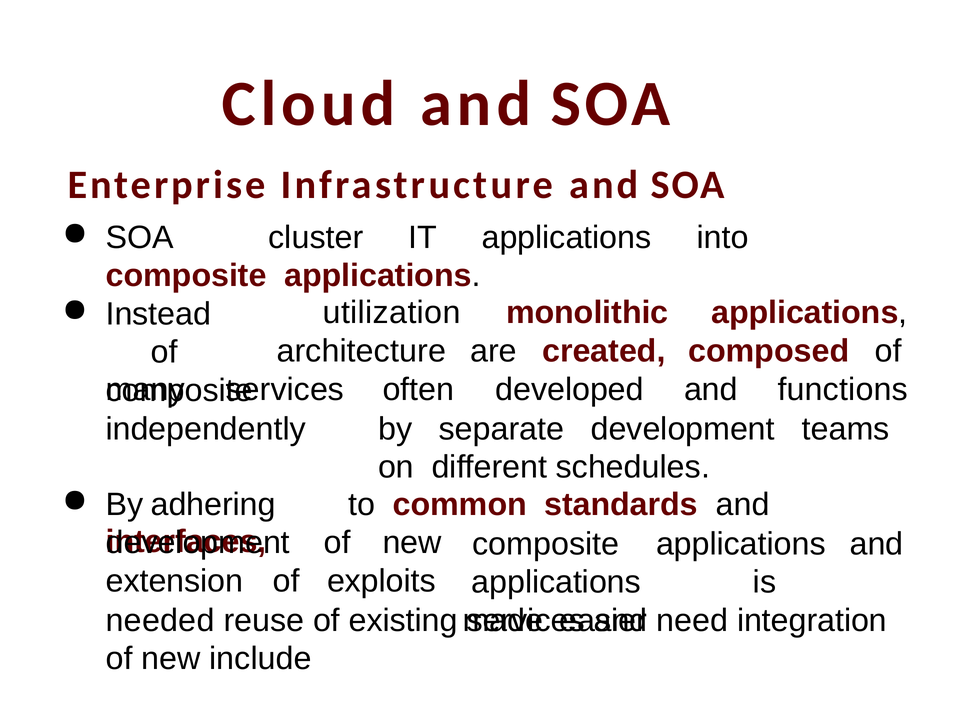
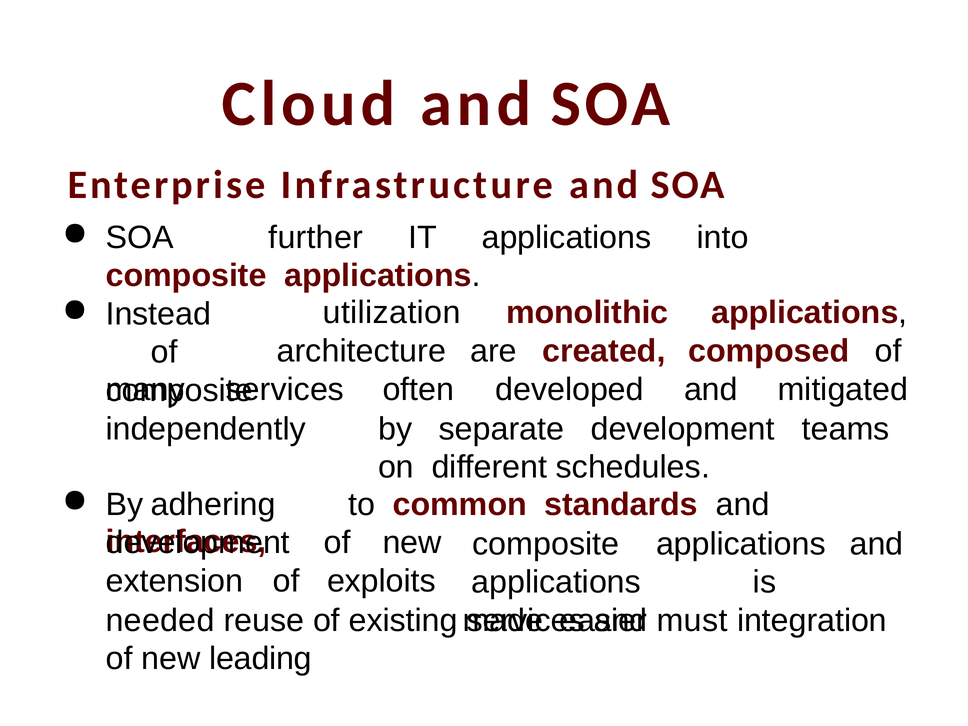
cluster: cluster -> further
functions: functions -> mitigated
need: need -> must
include: include -> leading
